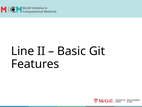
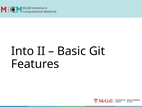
Line: Line -> Into
